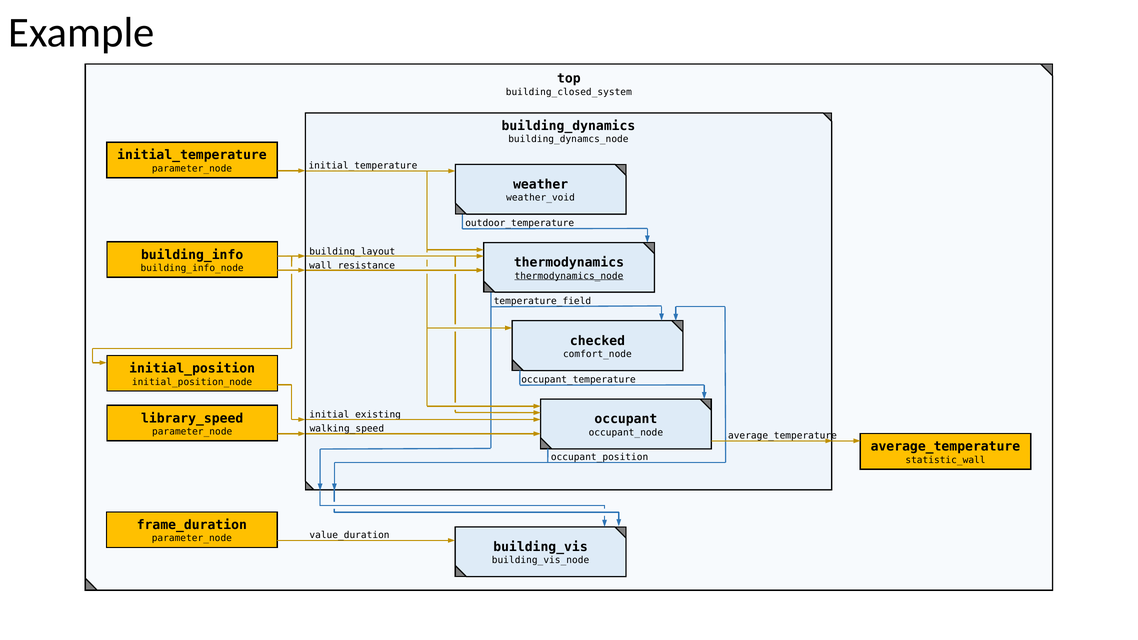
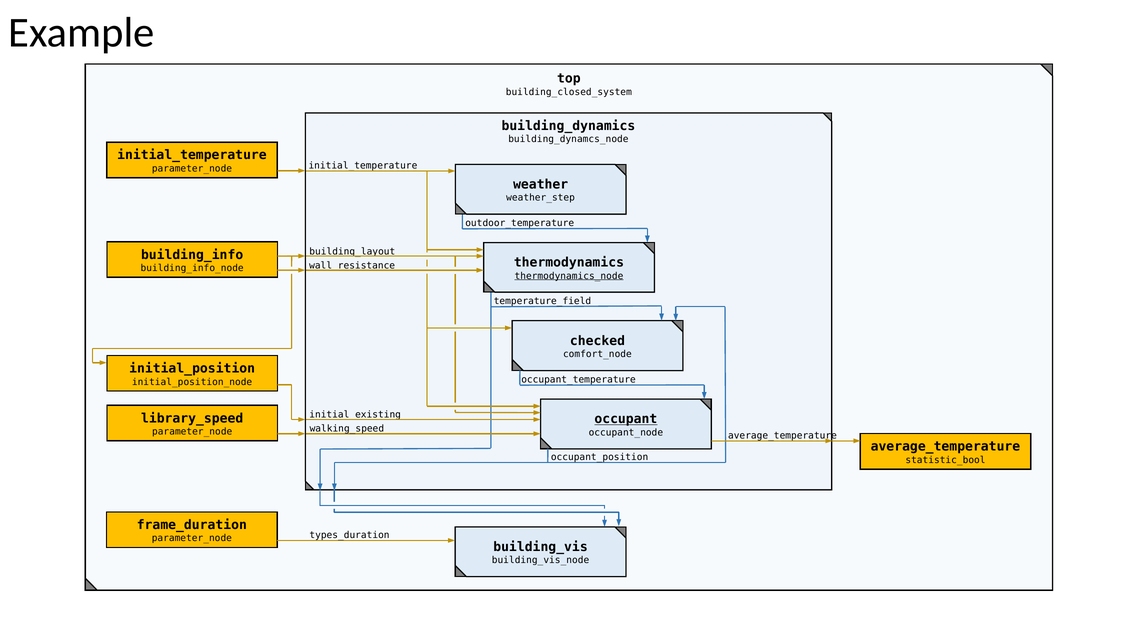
weather_void: weather_void -> weather_step
occupant underline: none -> present
statistic_wall: statistic_wall -> statistic_bool
value_duration: value_duration -> types_duration
